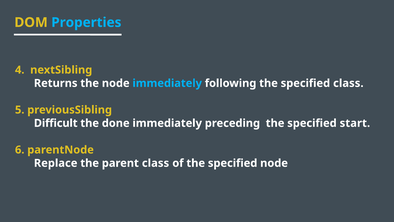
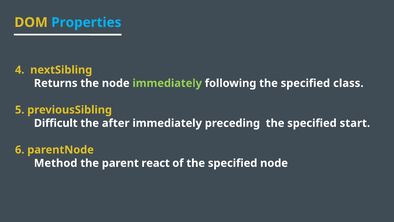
immediately at (167, 83) colour: light blue -> light green
done: done -> after
Replace: Replace -> Method
parent class: class -> react
